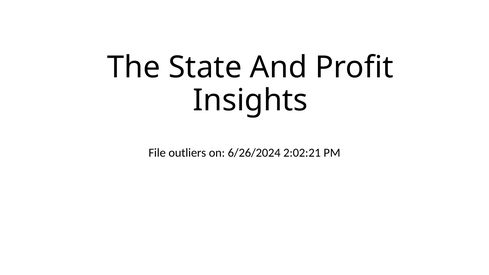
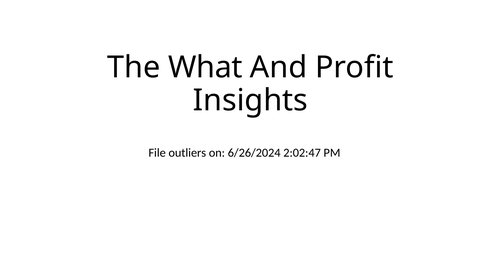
State: State -> What
2:02:21: 2:02:21 -> 2:02:47
